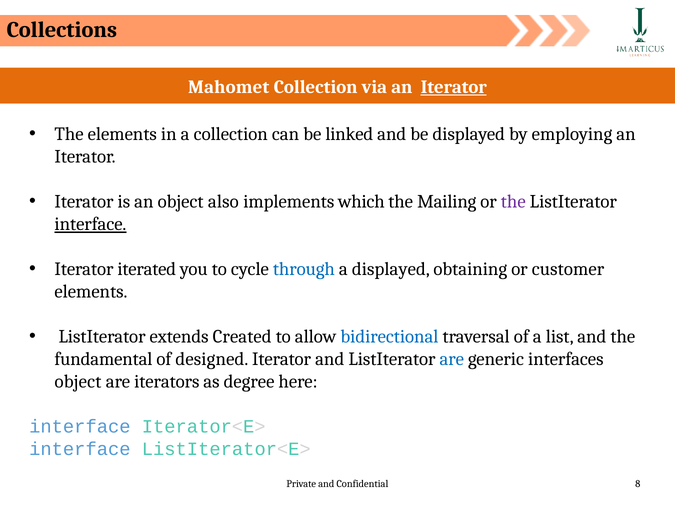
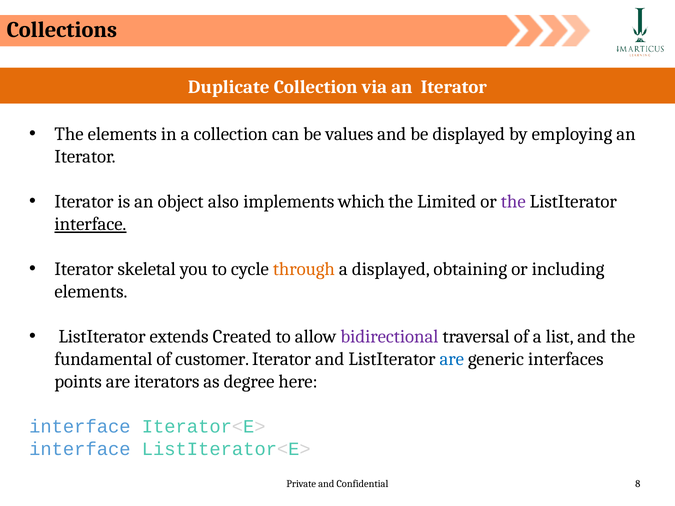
Mahomet: Mahomet -> Duplicate
Iterator at (454, 87) underline: present -> none
linked: linked -> values
Mailing: Mailing -> Limited
iterated: iterated -> skeletal
through colour: blue -> orange
customer: customer -> including
bidirectional colour: blue -> purple
designed: designed -> customer
object at (78, 382): object -> points
